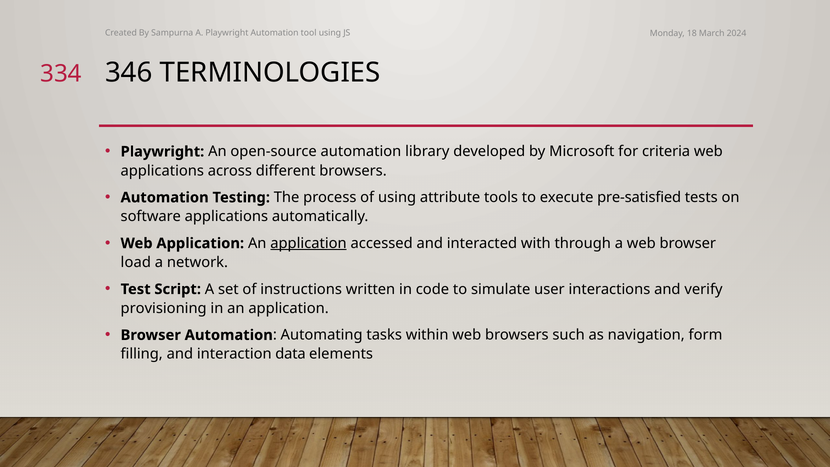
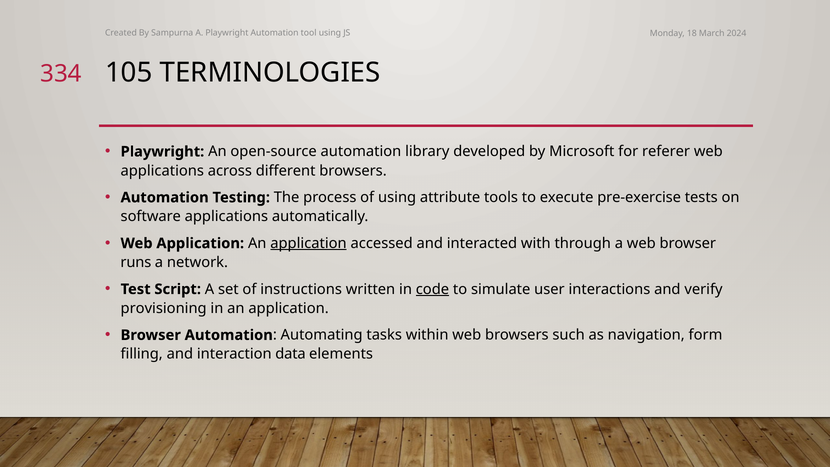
346: 346 -> 105
criteria: criteria -> referer
pre-satisfied: pre-satisfied -> pre-exercise
load: load -> runs
code underline: none -> present
